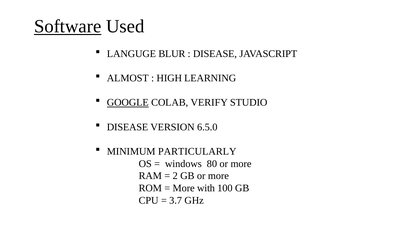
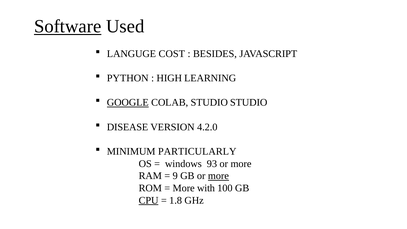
BLUR: BLUR -> COST
DISEASE at (215, 54): DISEASE -> BESIDES
ALMOST: ALMOST -> PYTHON
COLAB VERIFY: VERIFY -> STUDIO
6.5.0: 6.5.0 -> 4.2.0
80: 80 -> 93
2: 2 -> 9
more at (218, 176) underline: none -> present
CPU underline: none -> present
3.7: 3.7 -> 1.8
